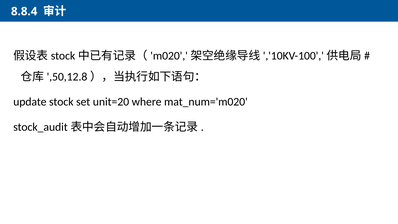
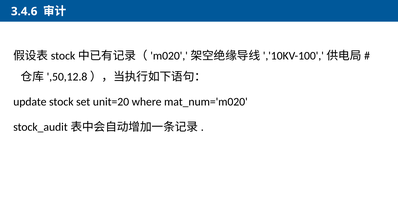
8.8.4: 8.8.4 -> 3.4.6
